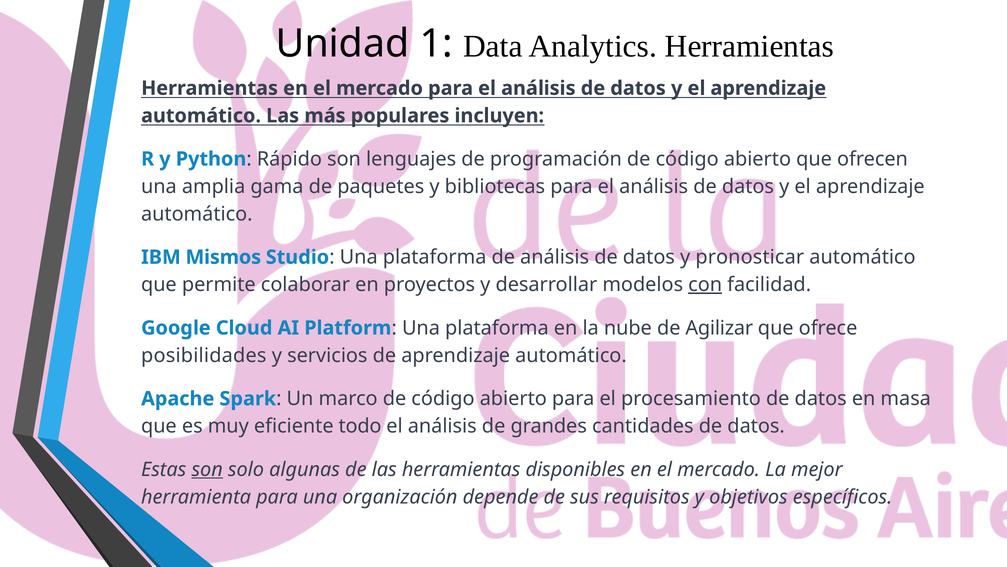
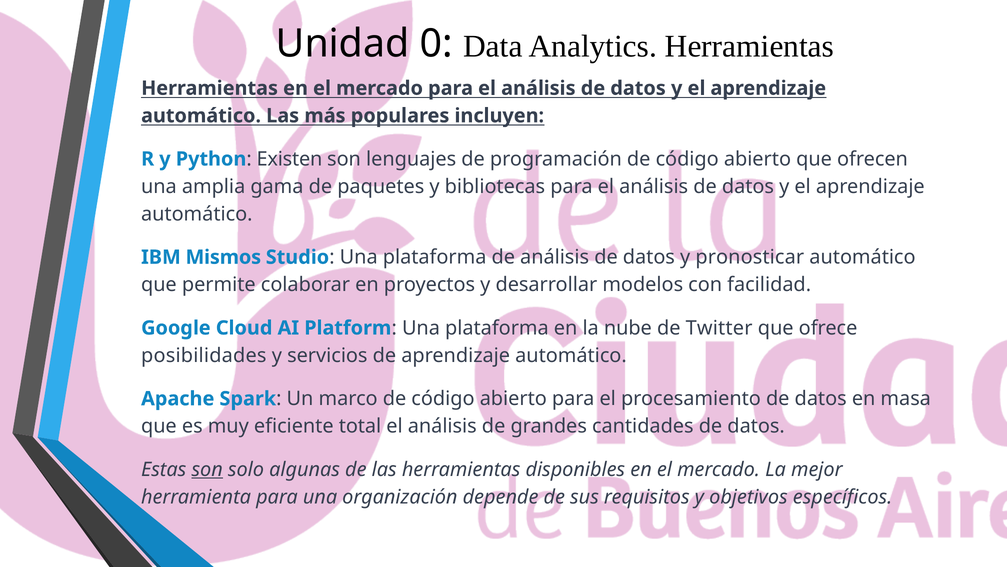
1: 1 -> 0
Rápido: Rápido -> Existen
con underline: present -> none
Agilizar: Agilizar -> Twitter
todo: todo -> total
